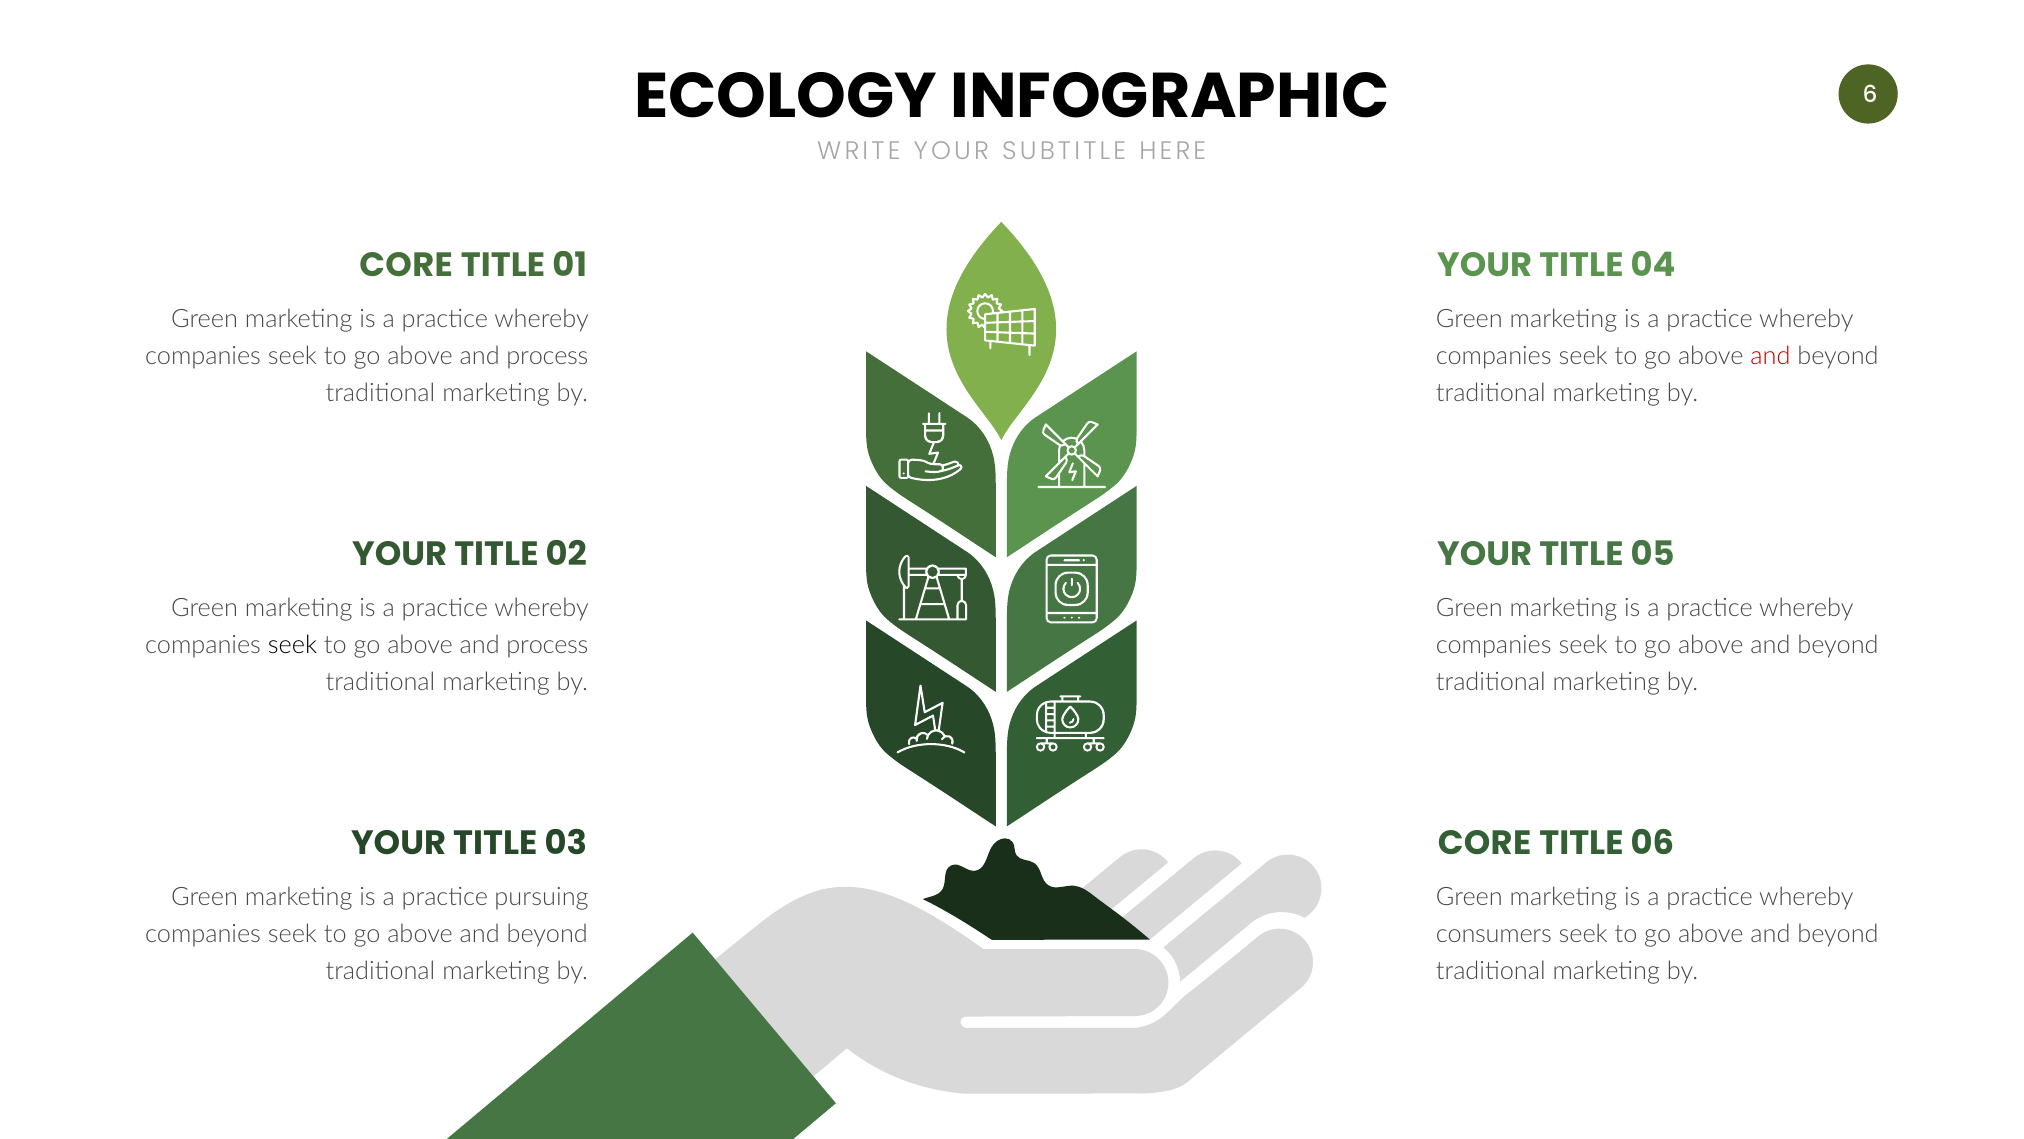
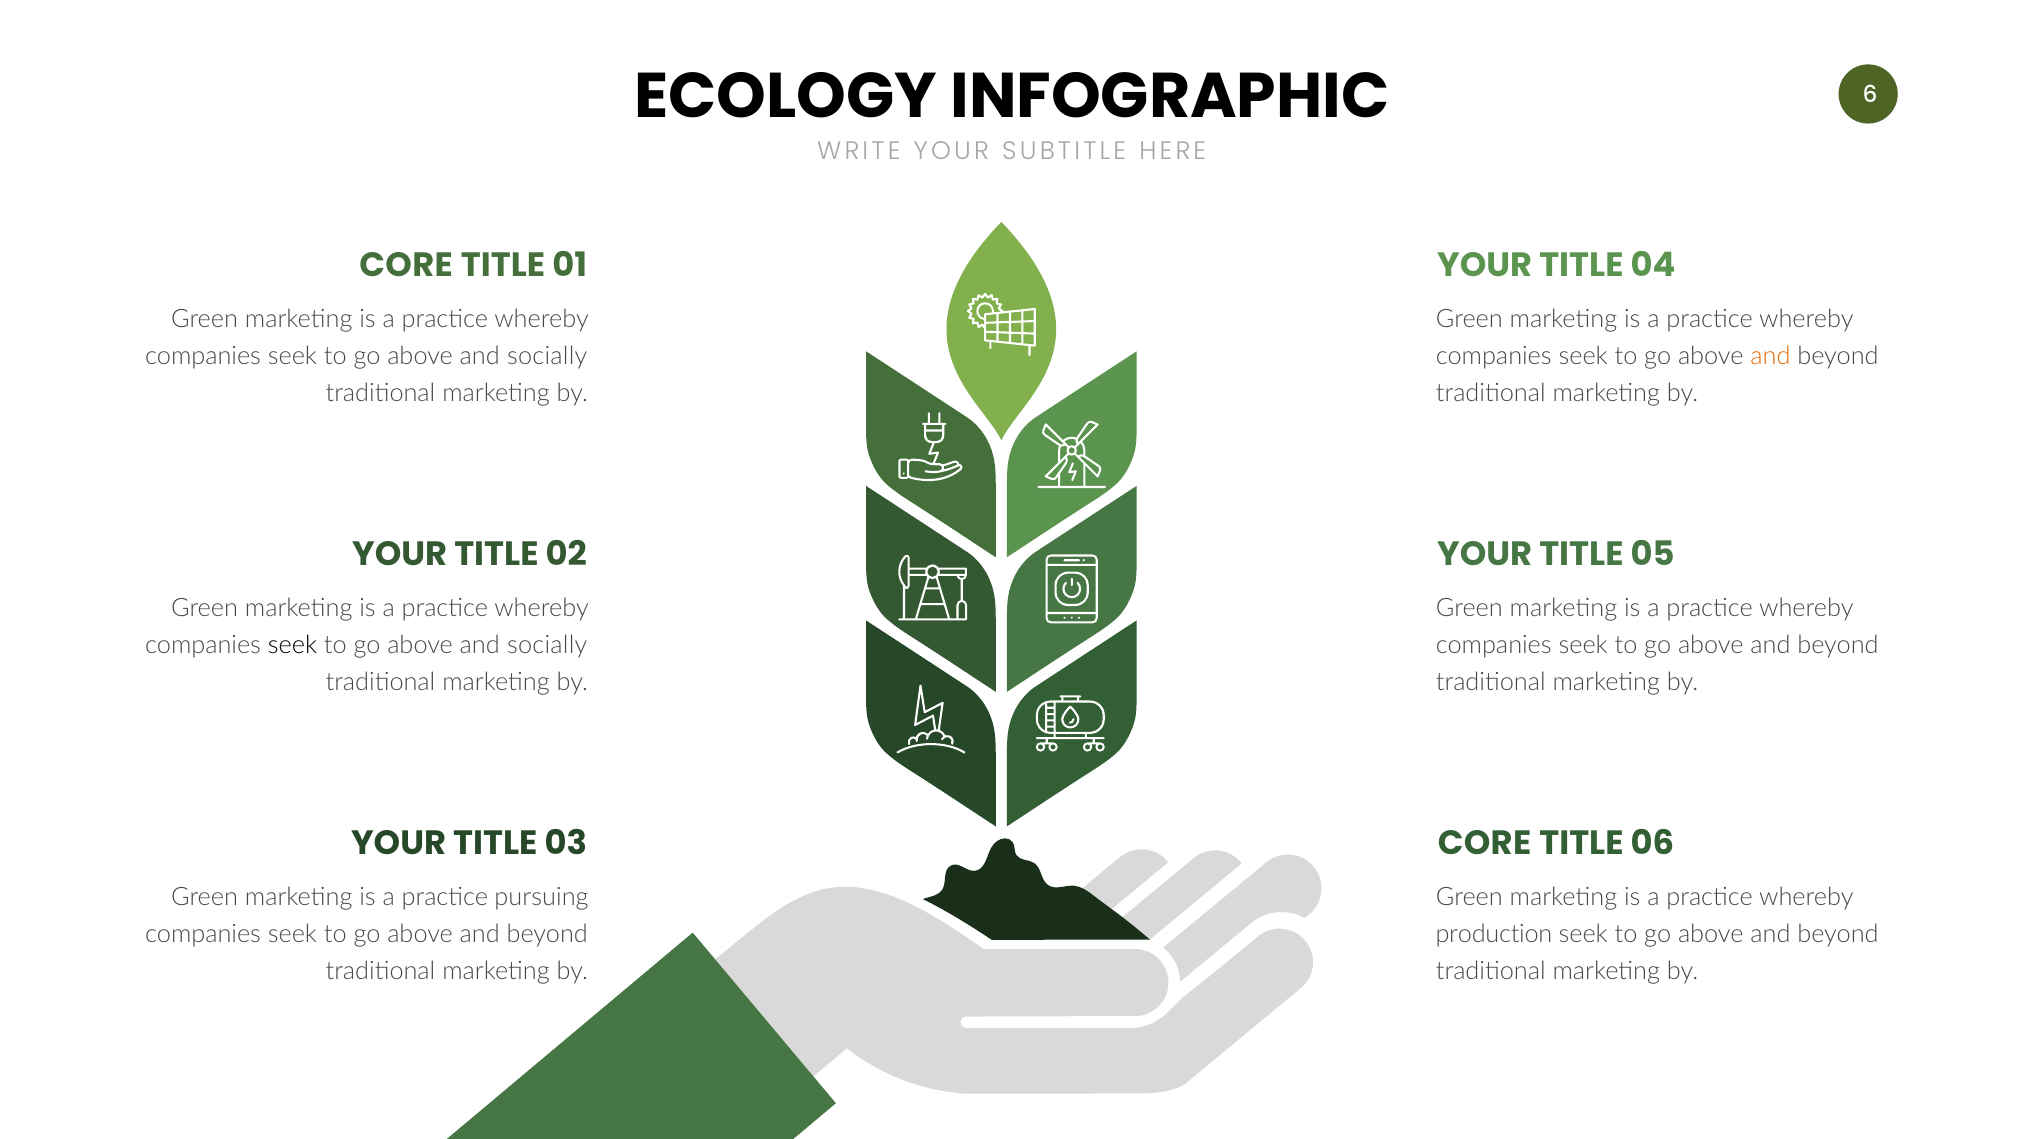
process at (547, 356): process -> socially
and at (1770, 356) colour: red -> orange
process at (547, 645): process -> socially
consumers: consumers -> production
